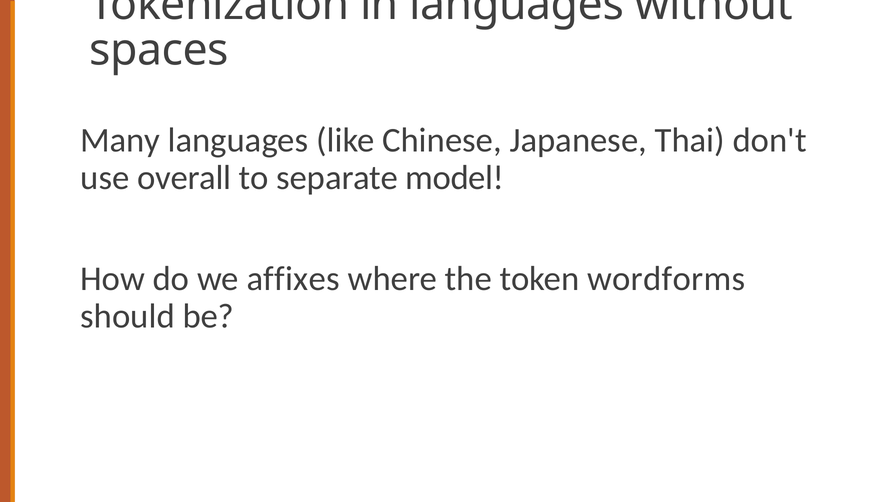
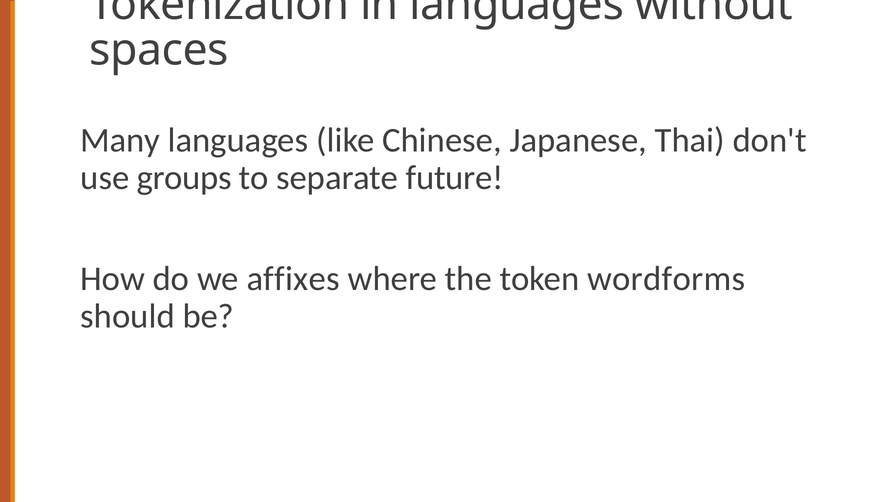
overall: overall -> groups
model: model -> future
